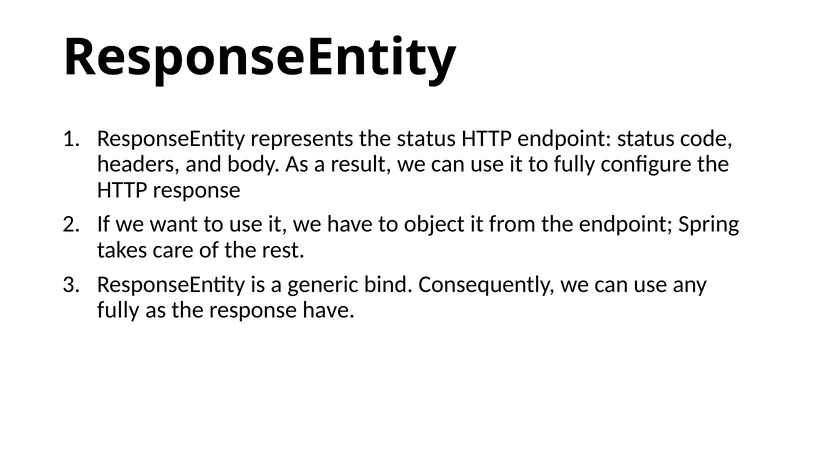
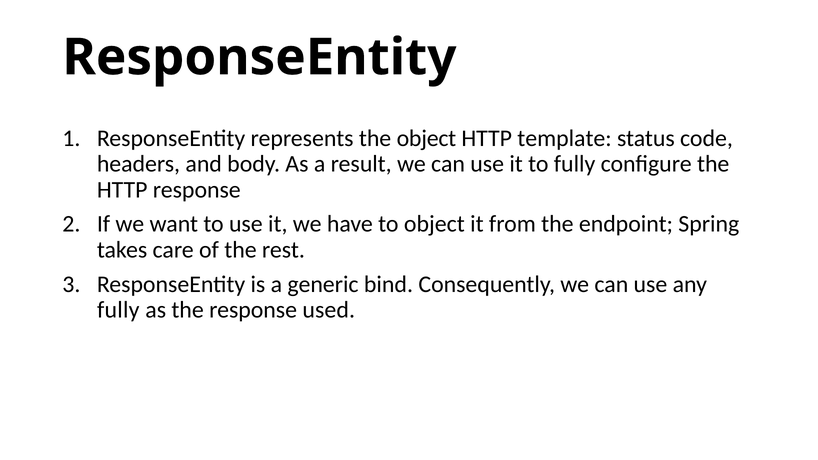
the status: status -> object
HTTP endpoint: endpoint -> template
response have: have -> used
